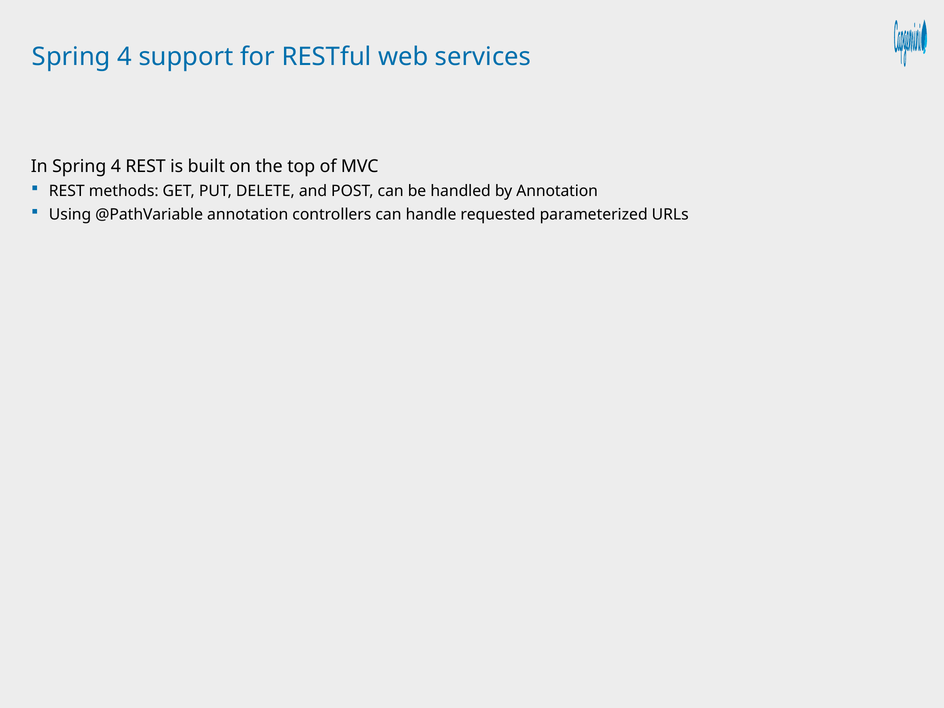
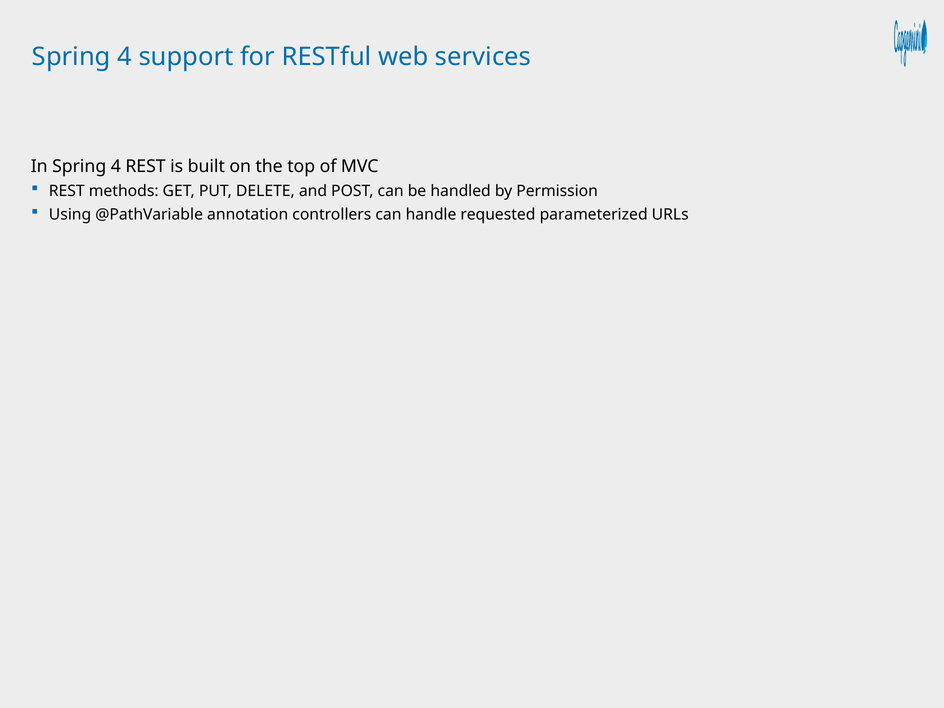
by Annotation: Annotation -> Permission
